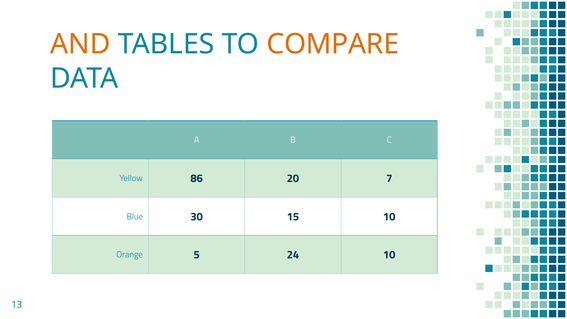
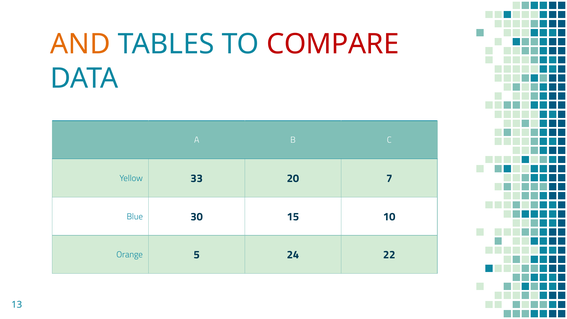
COMPARE colour: orange -> red
86: 86 -> 33
24 10: 10 -> 22
